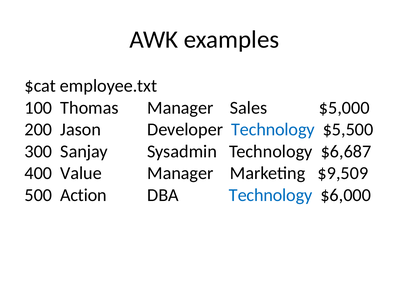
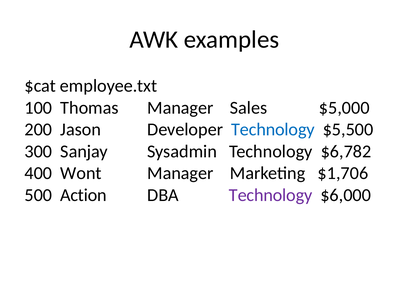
$6,687: $6,687 -> $6,782
Value: Value -> Wont
$9,509: $9,509 -> $1,706
Technology at (271, 195) colour: blue -> purple
